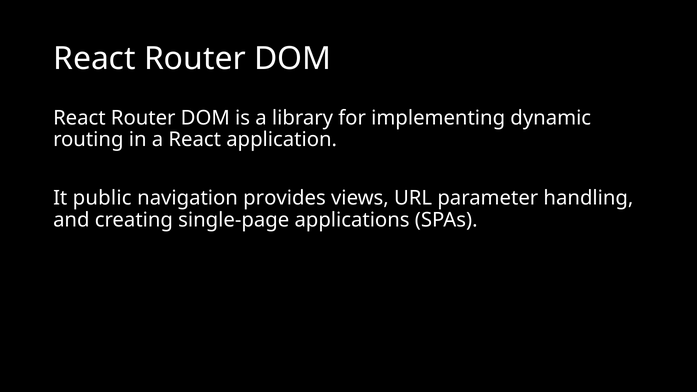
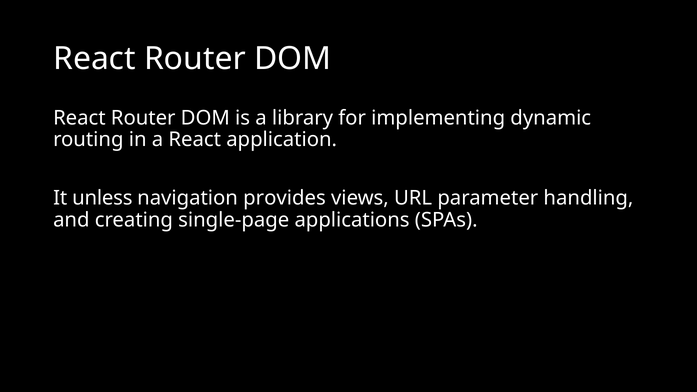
public: public -> unless
